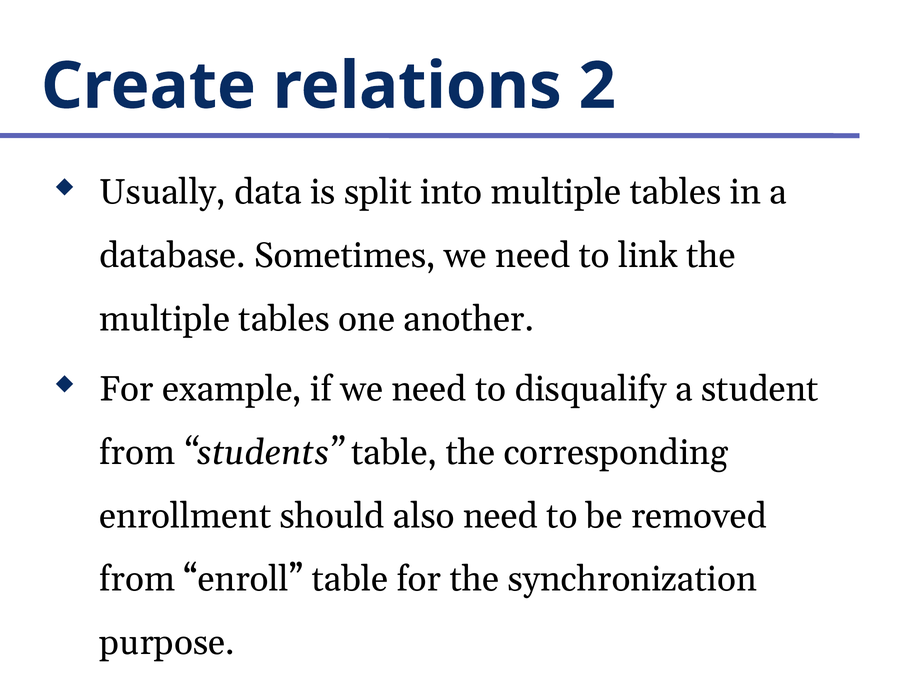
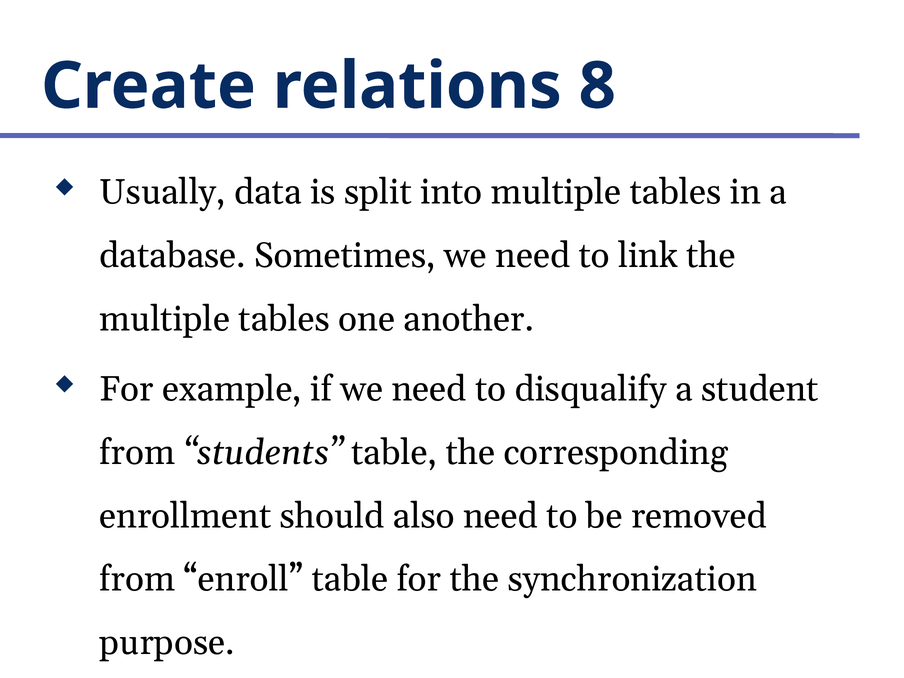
2: 2 -> 8
